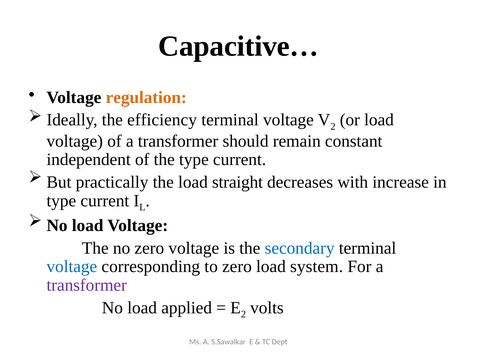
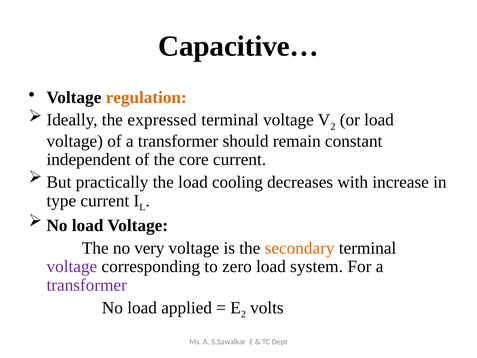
efficiency: efficiency -> expressed
the type: type -> core
straight: straight -> cooling
no zero: zero -> very
secondary colour: blue -> orange
voltage at (72, 266) colour: blue -> purple
